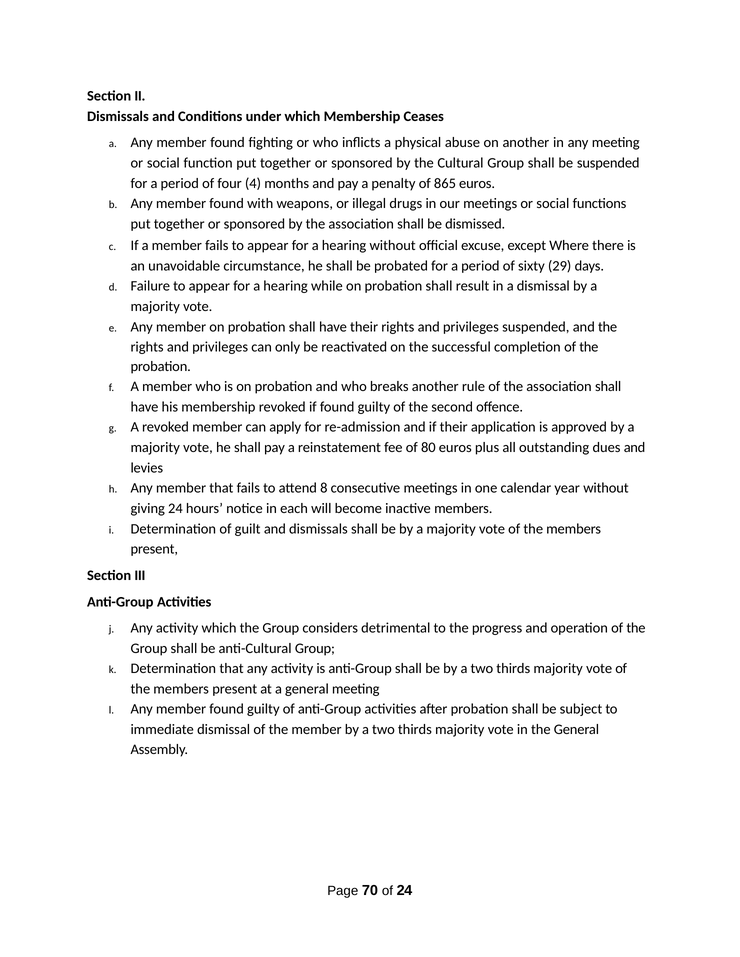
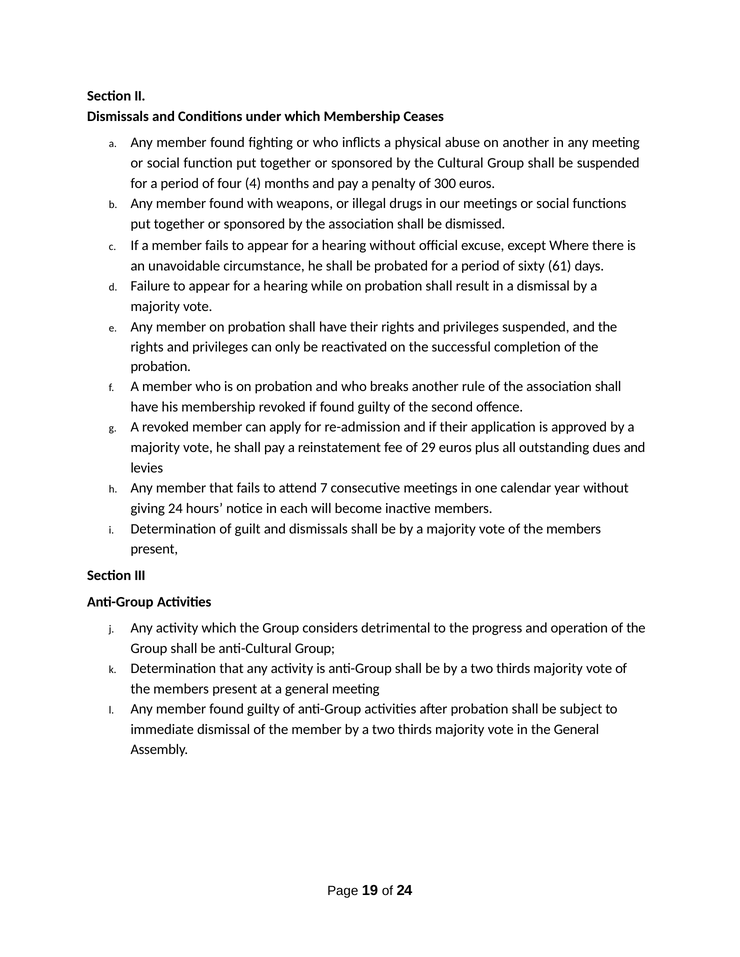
865: 865 -> 300
29: 29 -> 61
80: 80 -> 29
8: 8 -> 7
70: 70 -> 19
